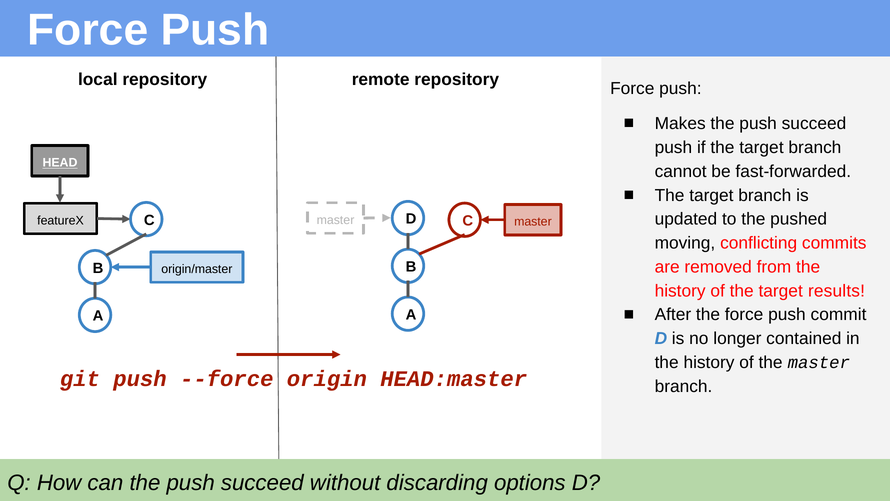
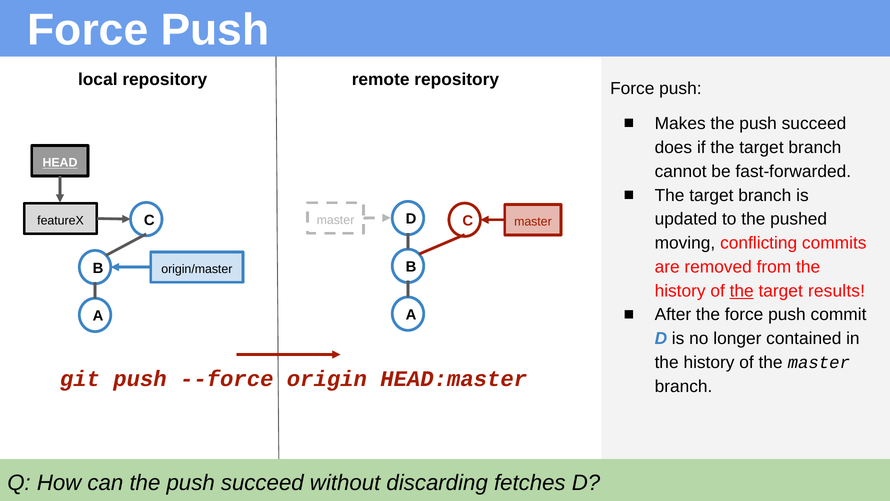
push at (673, 147): push -> does
the at (742, 291) underline: none -> present
options: options -> fetches
